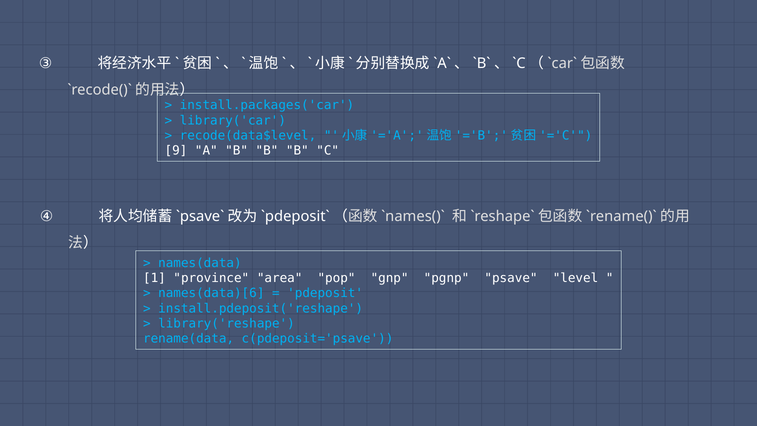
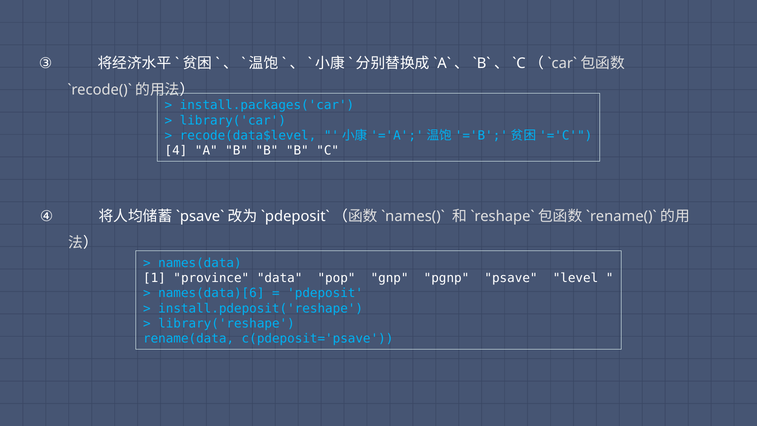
9: 9 -> 4
area: area -> data
